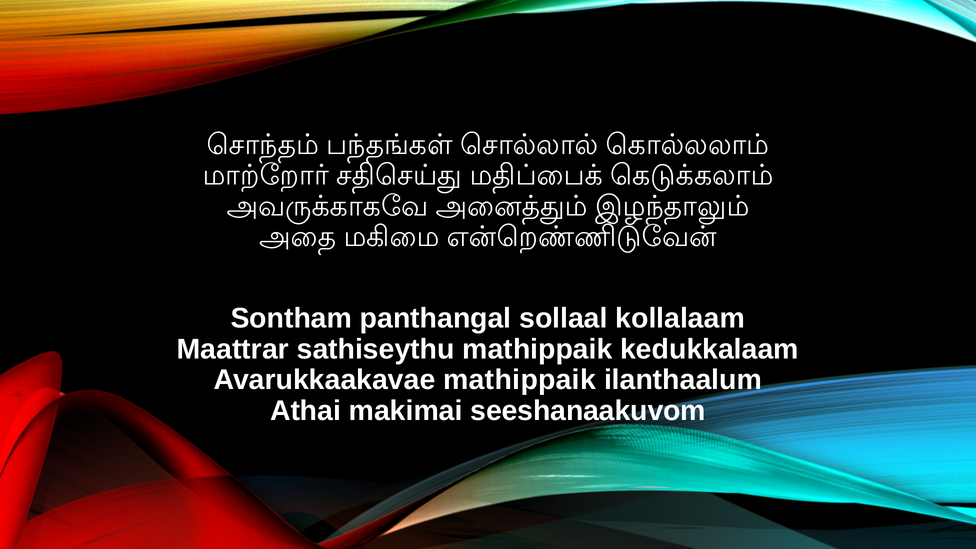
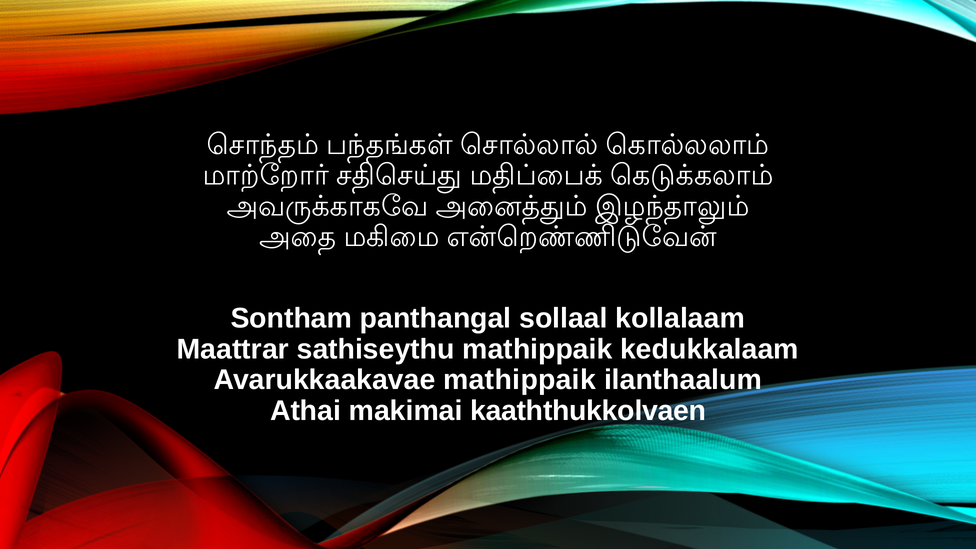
seeshanaakuvom: seeshanaakuvom -> kaaththukkolvaen
